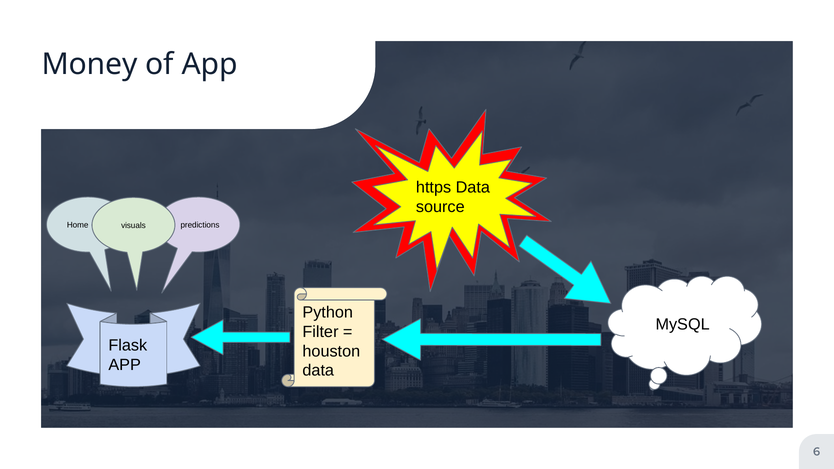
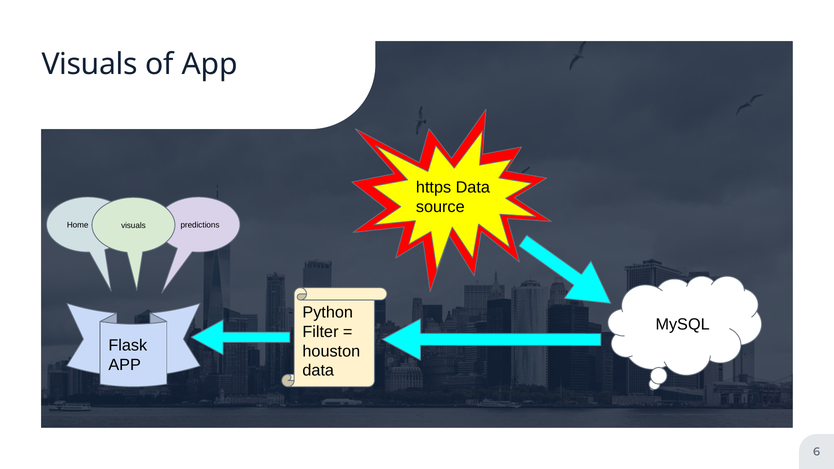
Money at (90, 64): Money -> Visuals
